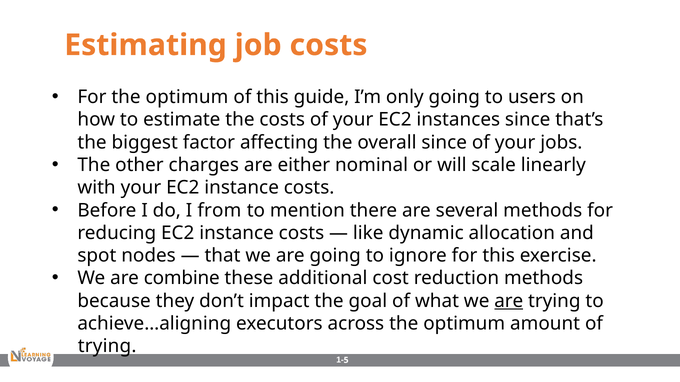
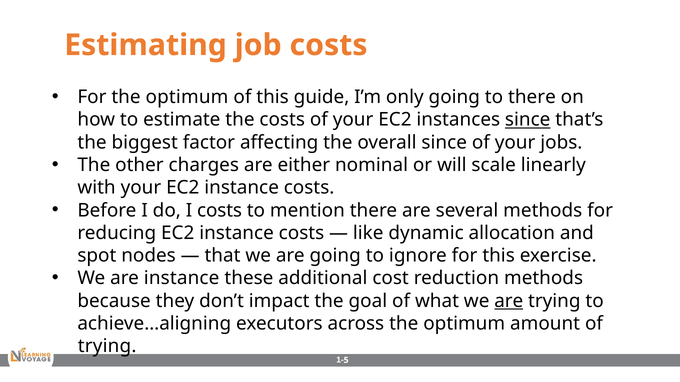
to users: users -> there
since at (528, 120) underline: none -> present
I from: from -> costs
are combine: combine -> instance
